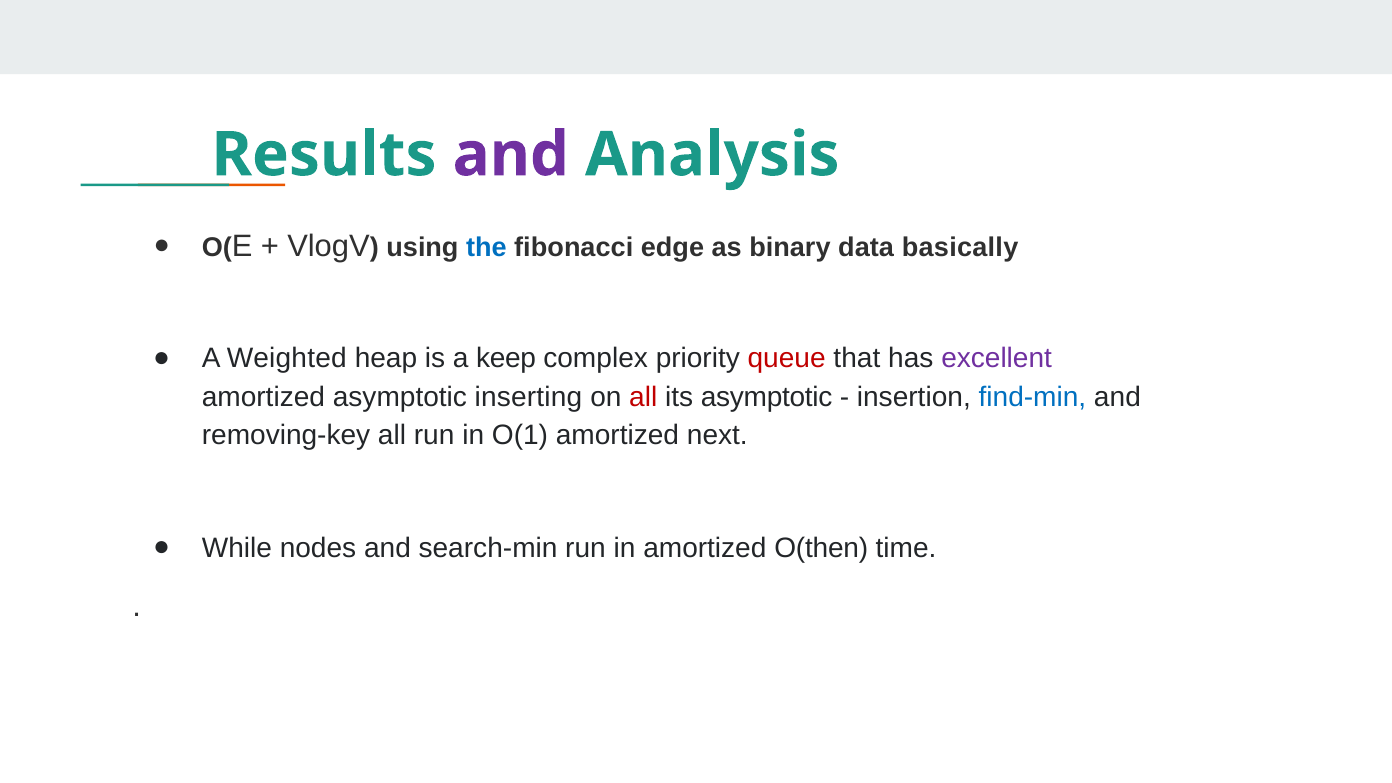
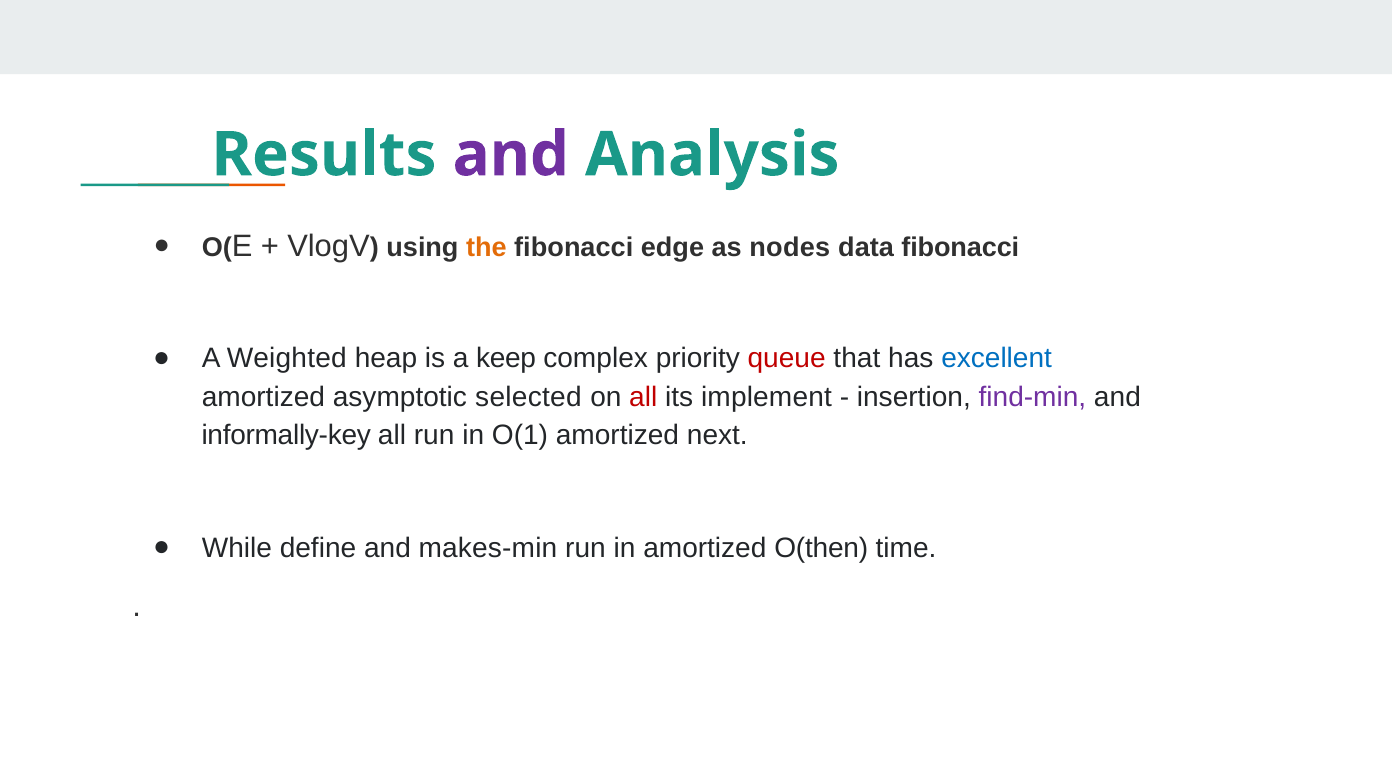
the colour: blue -> orange
binary: binary -> nodes
data basically: basically -> fibonacci
excellent colour: purple -> blue
inserting: inserting -> selected
its asymptotic: asymptotic -> implement
find-min colour: blue -> purple
removing-key: removing-key -> informally-key
nodes: nodes -> define
search-min: search-min -> makes-min
